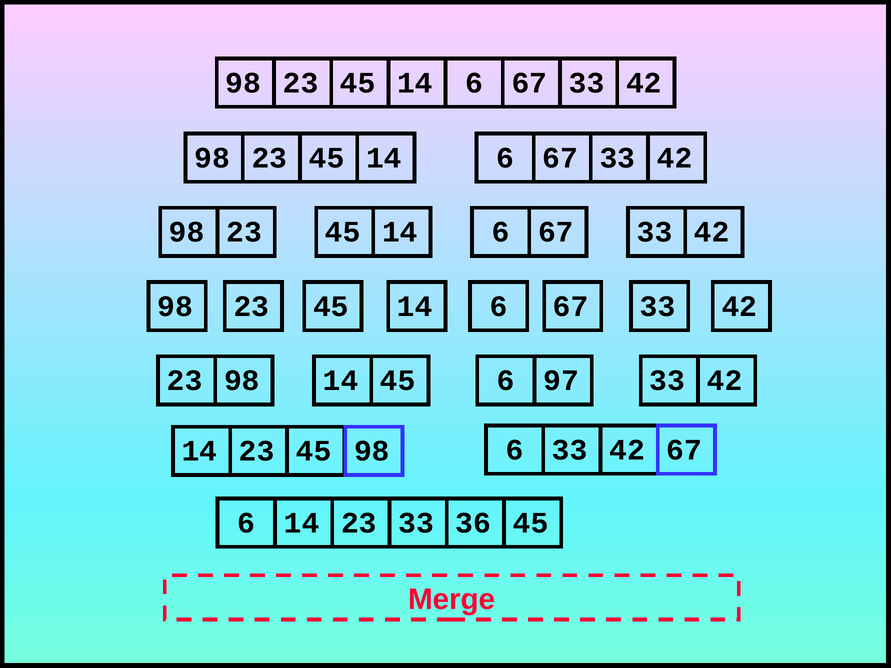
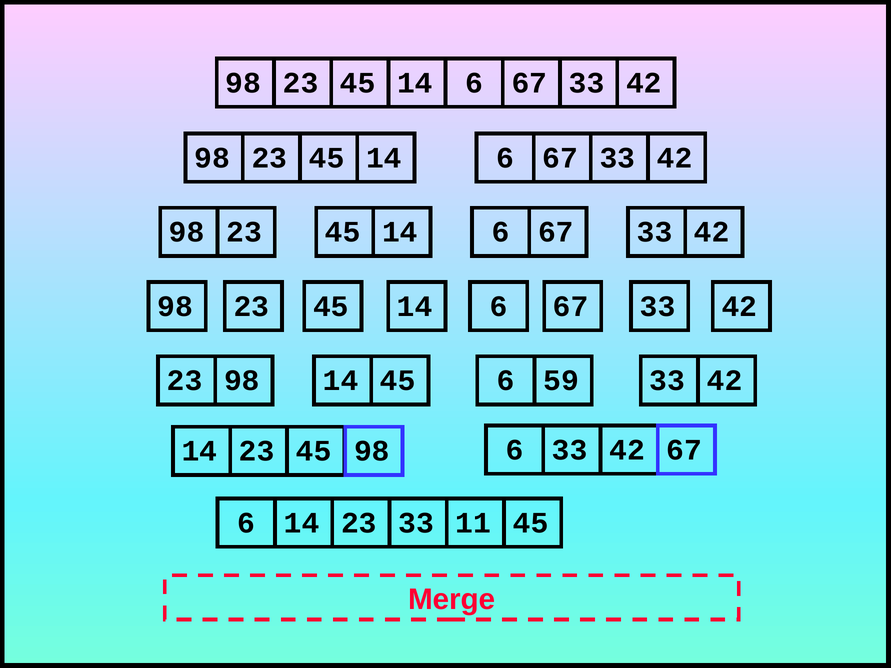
97: 97 -> 59
36: 36 -> 11
